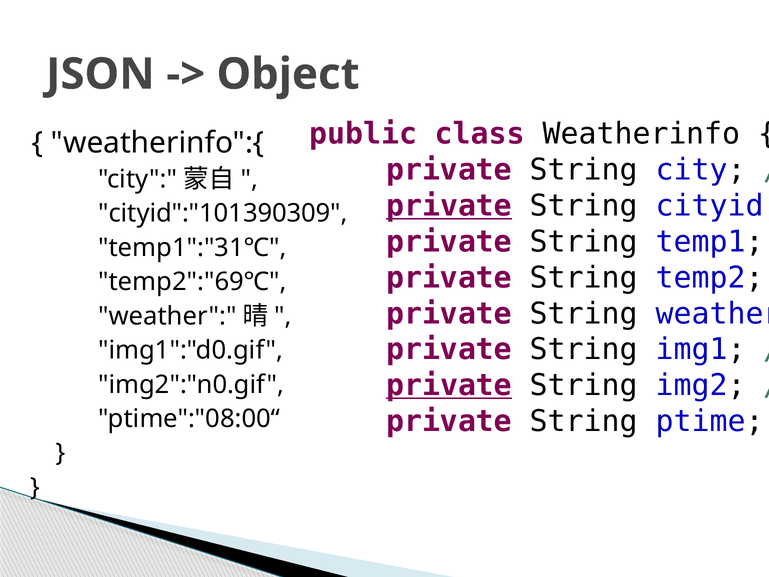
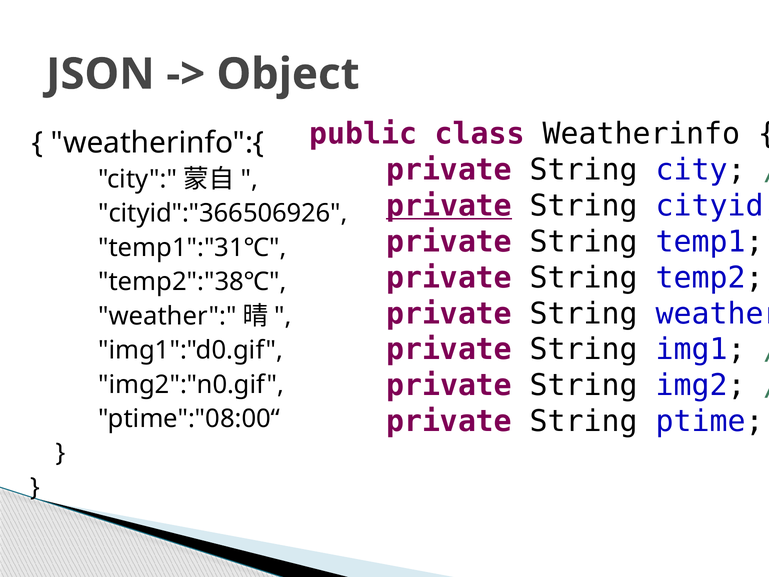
cityid":"101390309: cityid":"101390309 -> cityid":"366506926
temp2":"69℃: temp2":"69℃ -> temp2":"38℃
private at (449, 385) underline: present -> none
